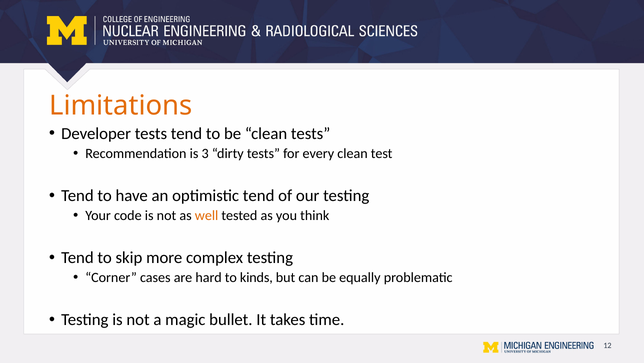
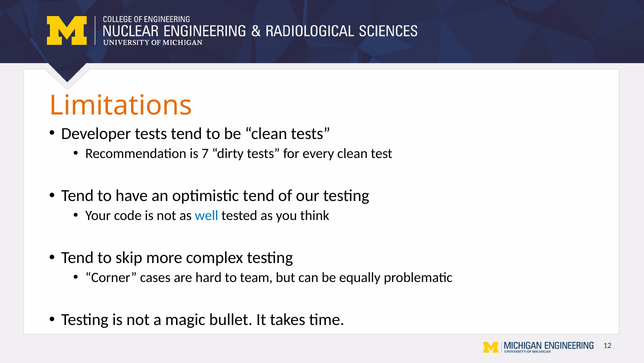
3: 3 -> 7
well colour: orange -> blue
kinds: kinds -> team
